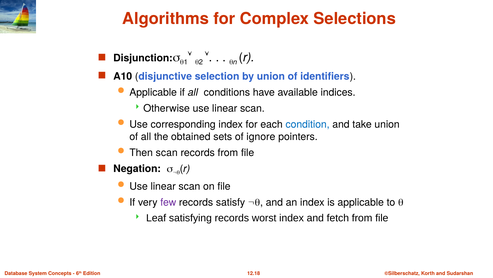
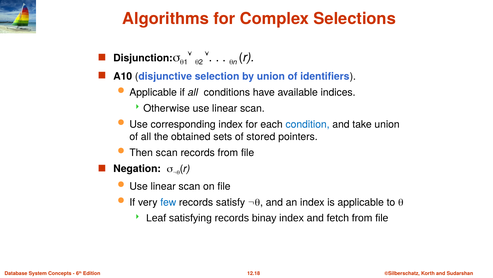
ignore: ignore -> stored
few colour: purple -> blue
worst: worst -> binay
